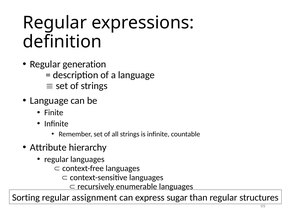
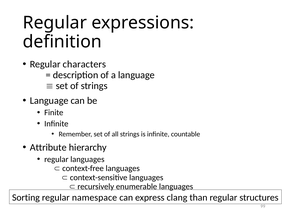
generation: generation -> characters
assignment: assignment -> namespace
sugar: sugar -> clang
